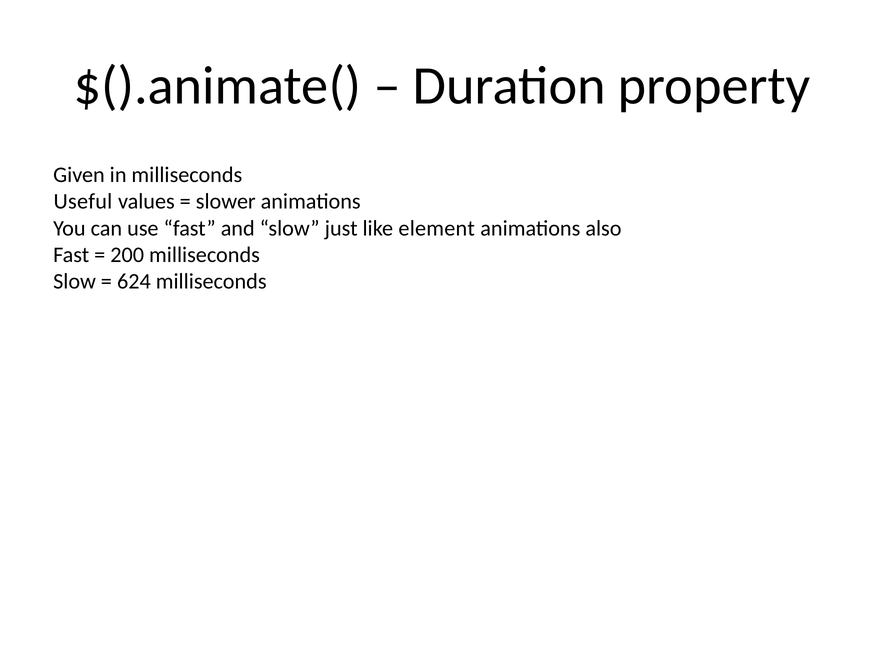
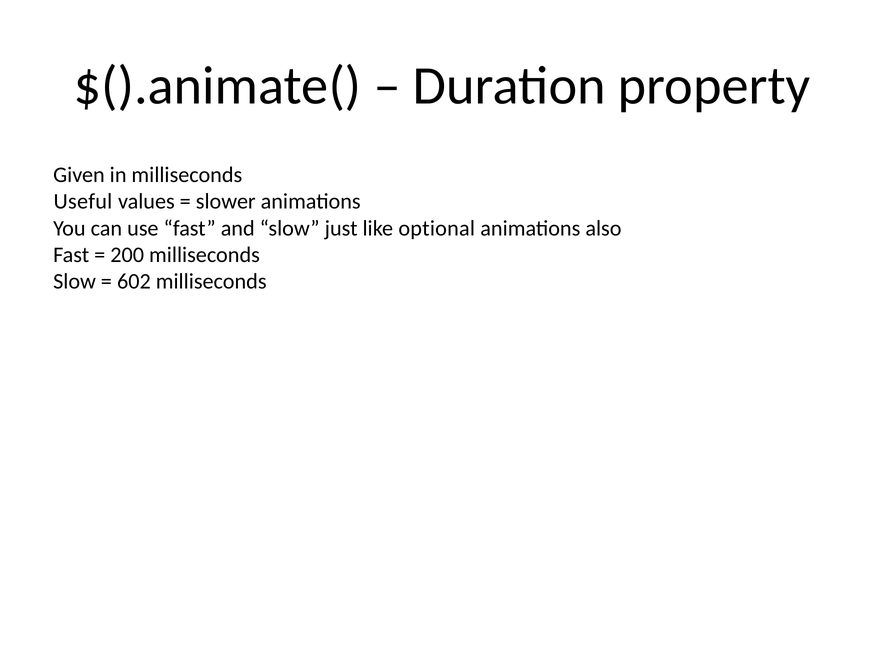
element: element -> optional
624: 624 -> 602
